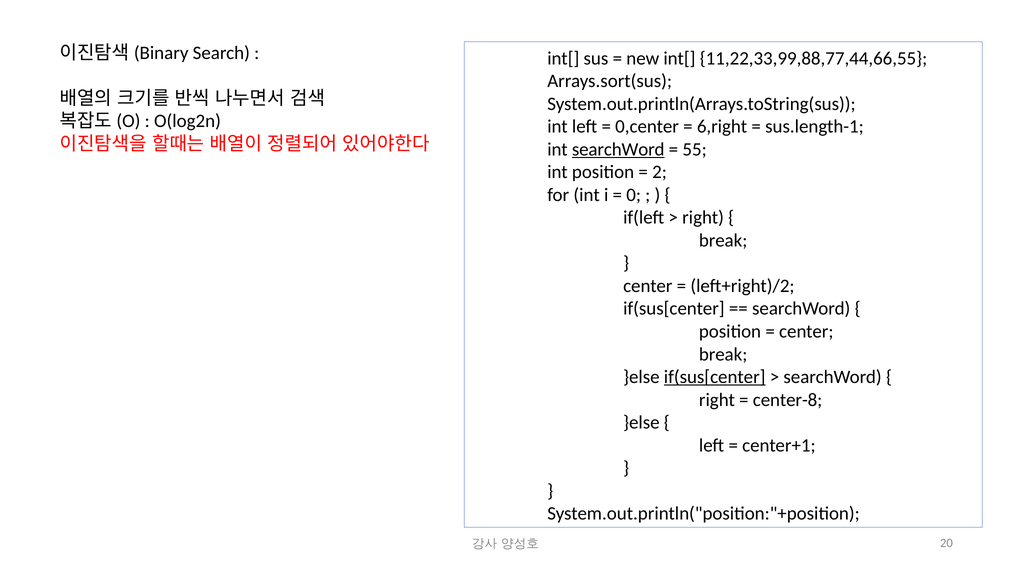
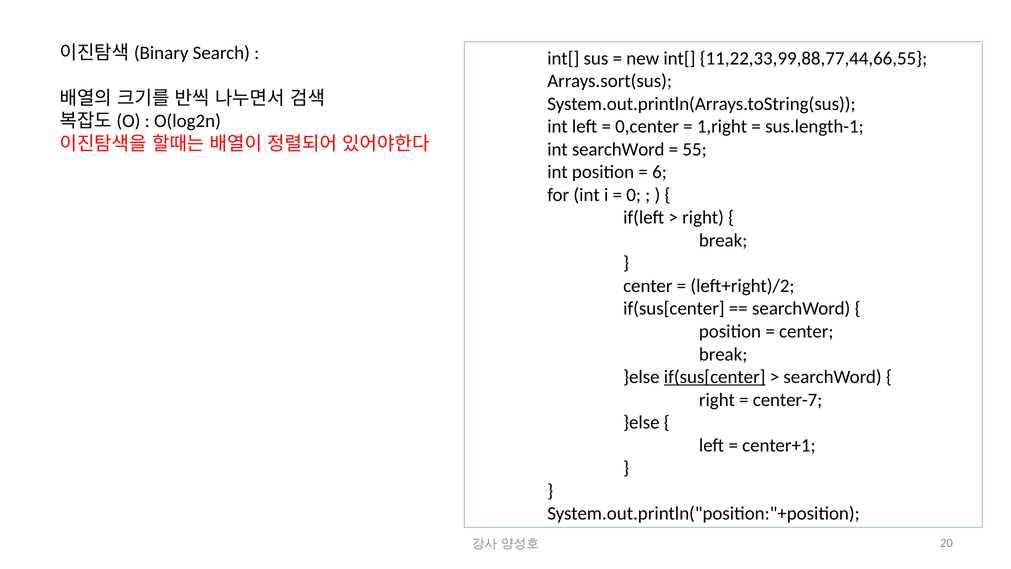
6,right: 6,right -> 1,right
searchWord at (618, 149) underline: present -> none
2: 2 -> 6
center-8: center-8 -> center-7
